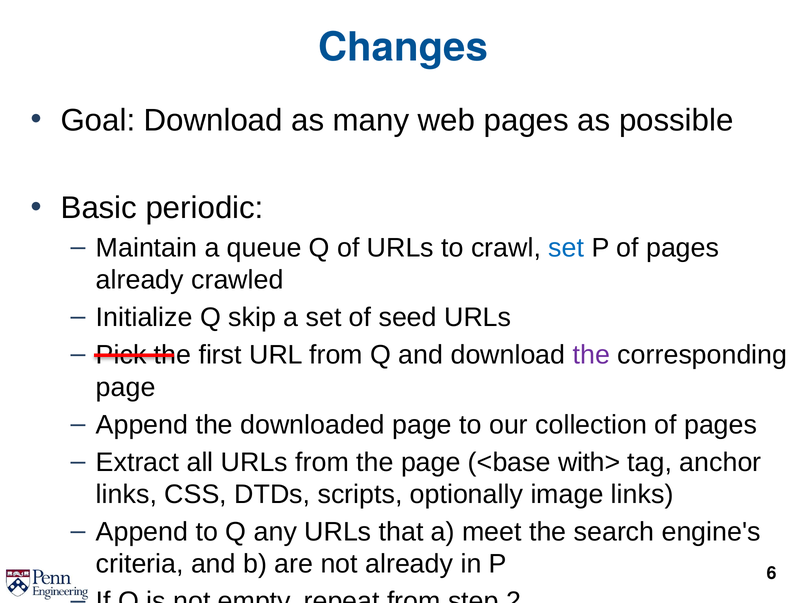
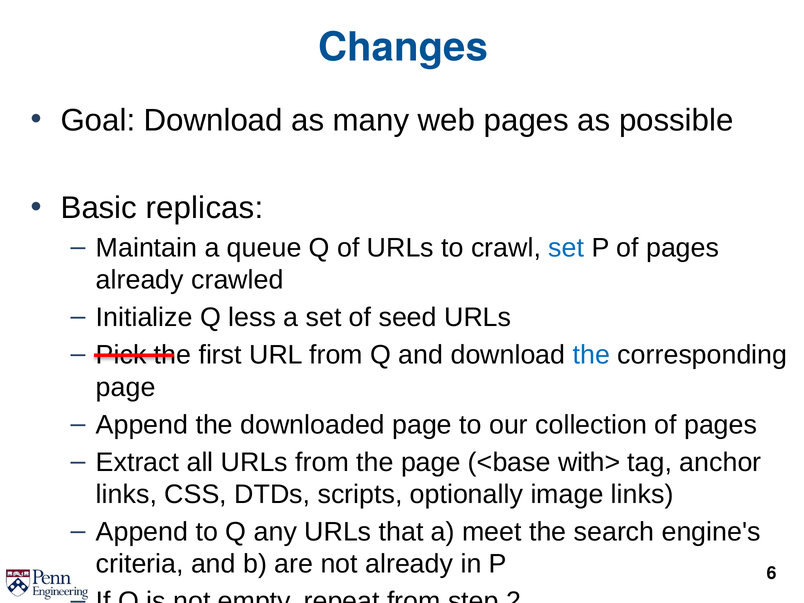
periodic: periodic -> replicas
skip: skip -> less
the at (591, 355) colour: purple -> blue
